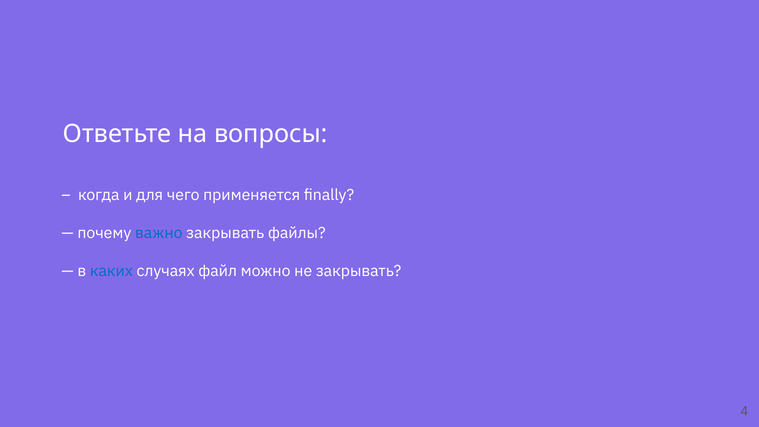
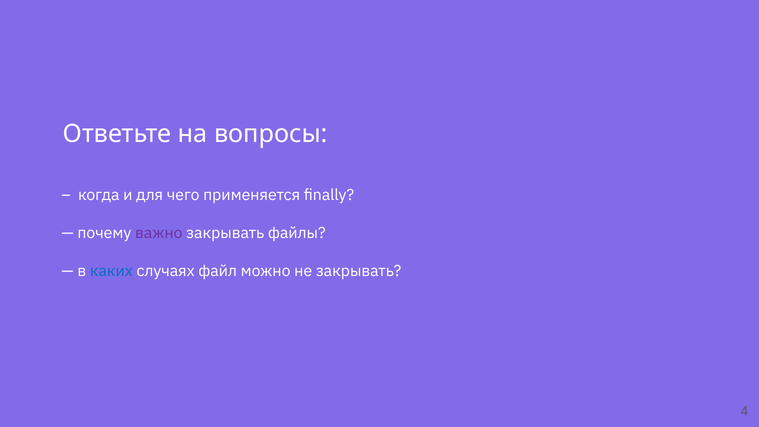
важно colour: blue -> purple
